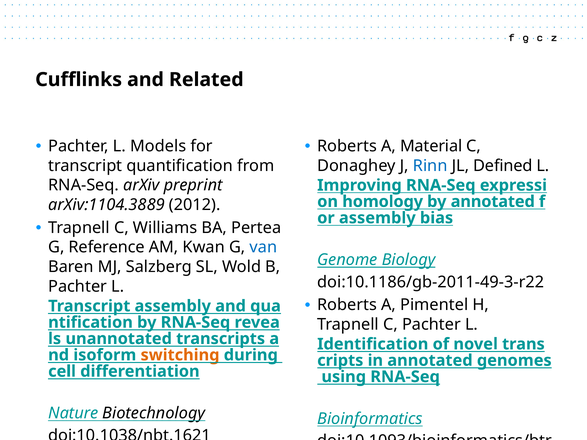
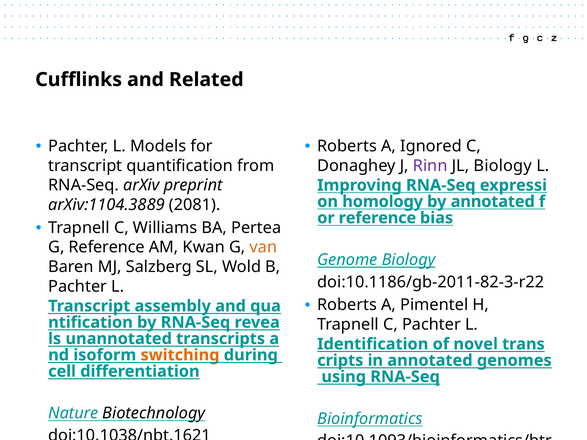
Material: Material -> Ignored
Rinn colour: blue -> purple
JL Defined: Defined -> Biology
2012: 2012 -> 2081
assembly at (377, 218): assembly -> reference
van colour: blue -> orange
doi:10.1186/gb-2011-49-3-r22: doi:10.1186/gb-2011-49-3-r22 -> doi:10.1186/gb-2011-82-3-r22
